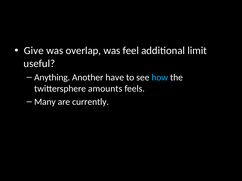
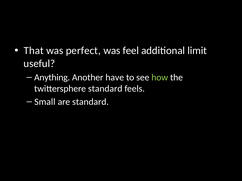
Give: Give -> That
overlap: overlap -> perfect
how colour: light blue -> light green
twittersphere amounts: amounts -> standard
Many: Many -> Small
are currently: currently -> standard
